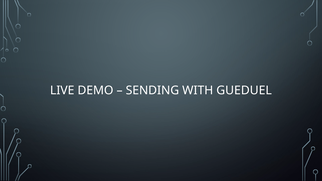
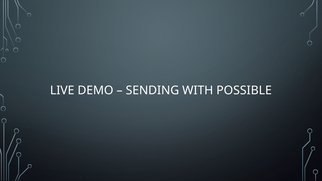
GUEDUEL: GUEDUEL -> POSSIBLE
